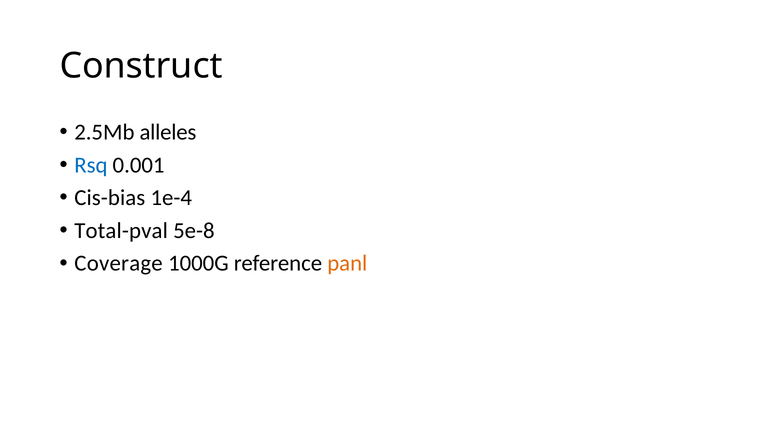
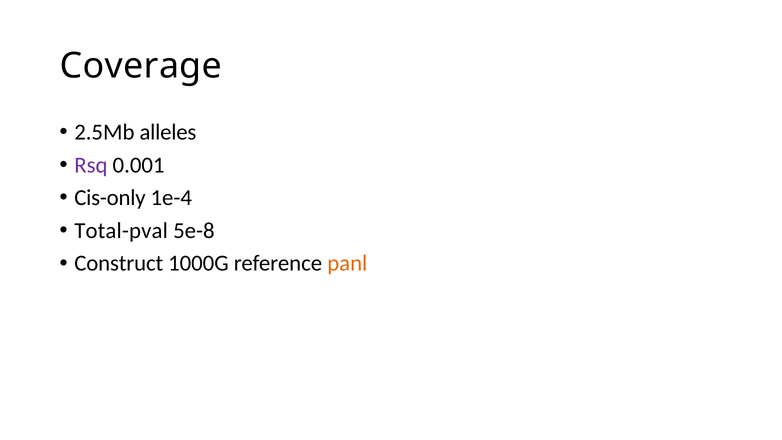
Construct: Construct -> Coverage
Rsq colour: blue -> purple
Cis-bias: Cis-bias -> Cis-only
Coverage: Coverage -> Construct
